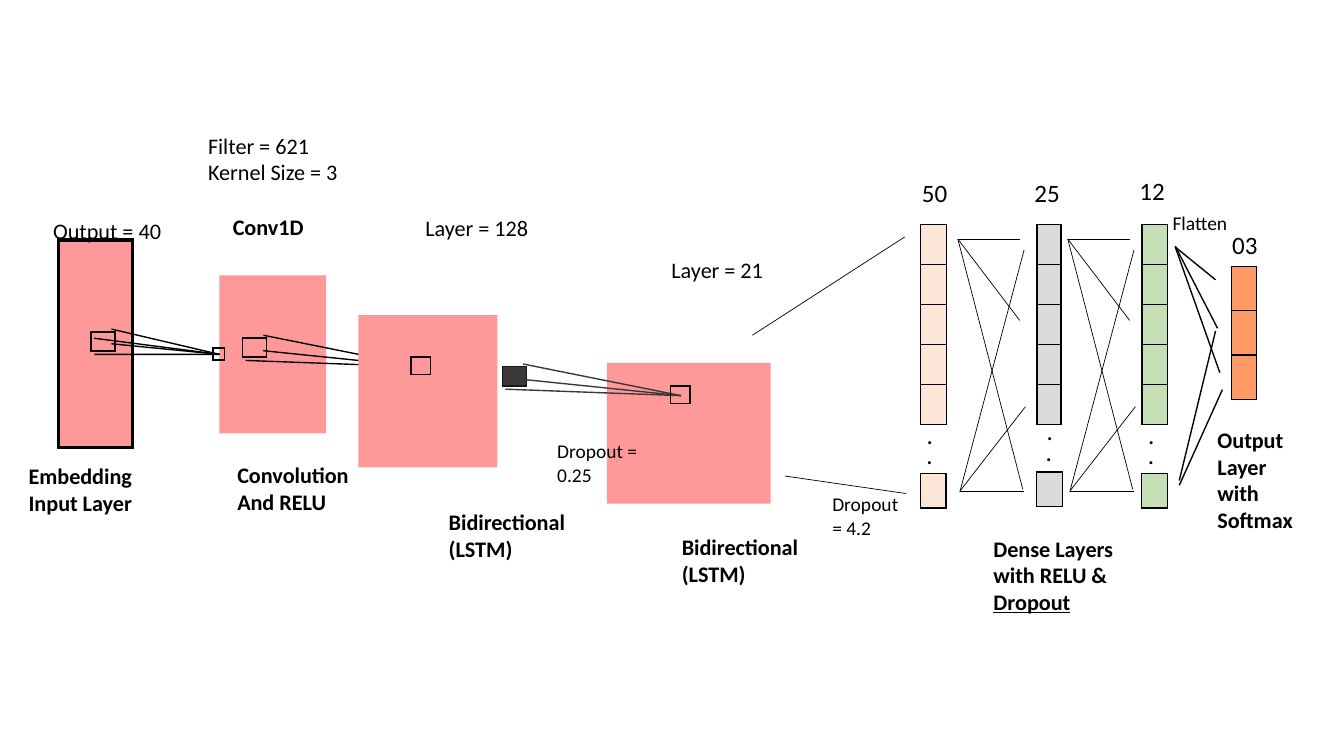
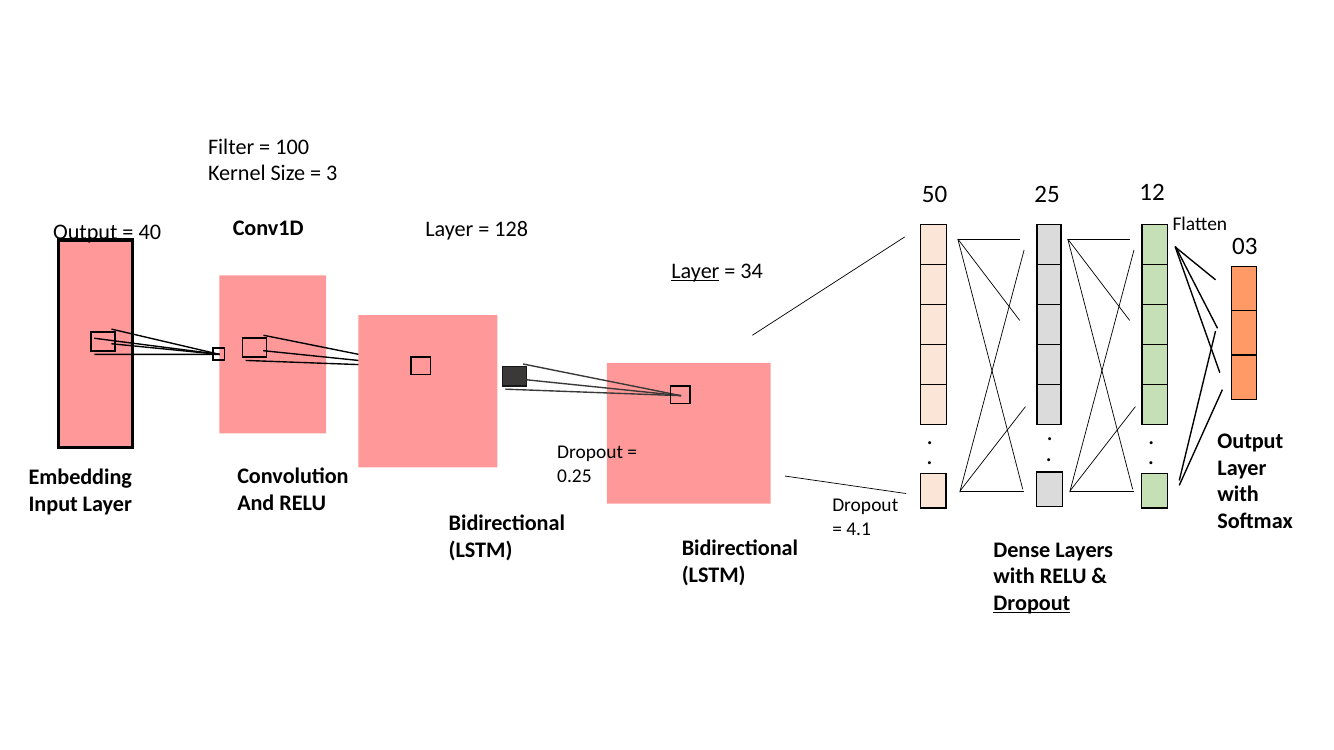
621: 621 -> 100
Layer at (695, 271) underline: none -> present
21: 21 -> 34
4.2: 4.2 -> 4.1
